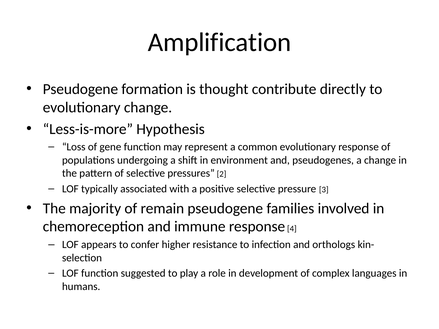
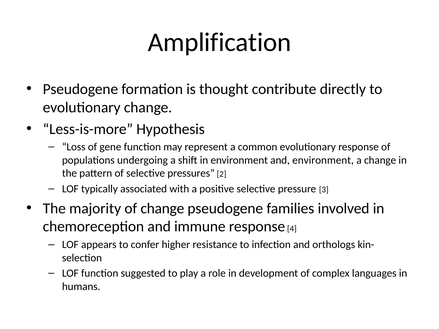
and pseudogenes: pseudogenes -> environment
of remain: remain -> change
